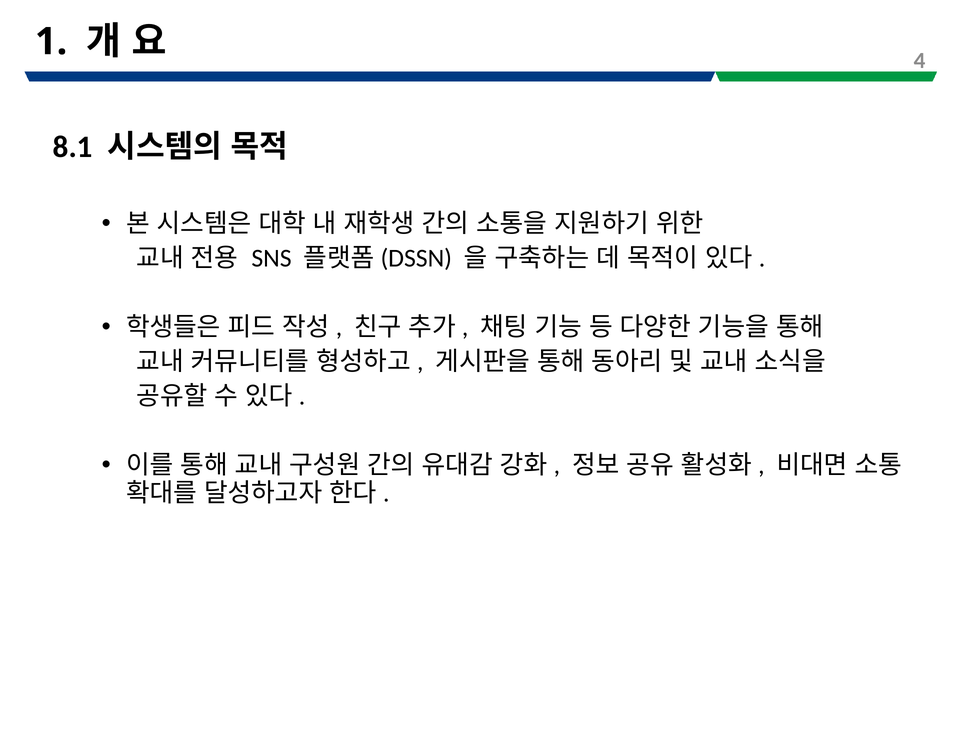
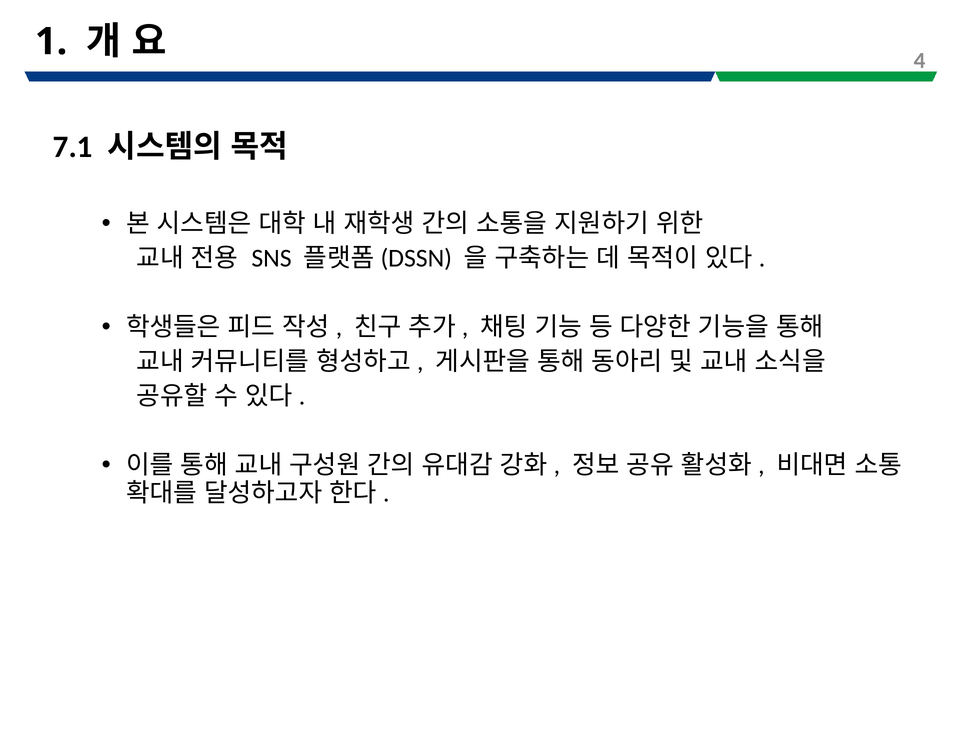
8.1: 8.1 -> 7.1
